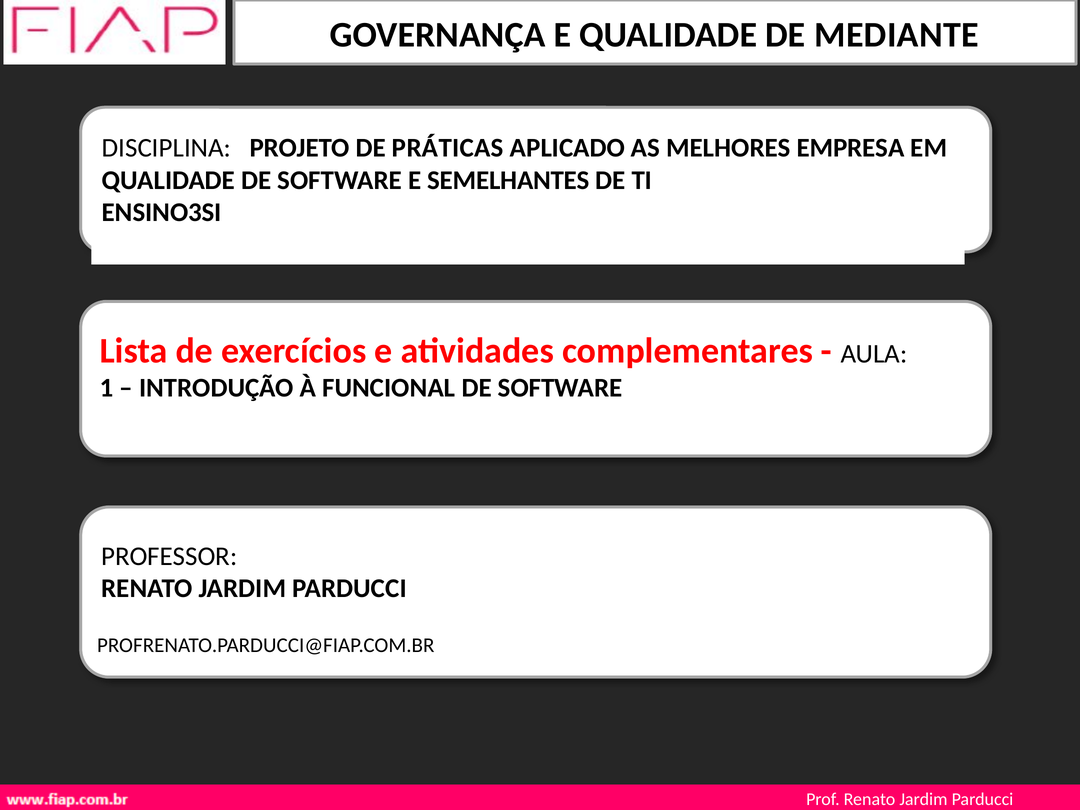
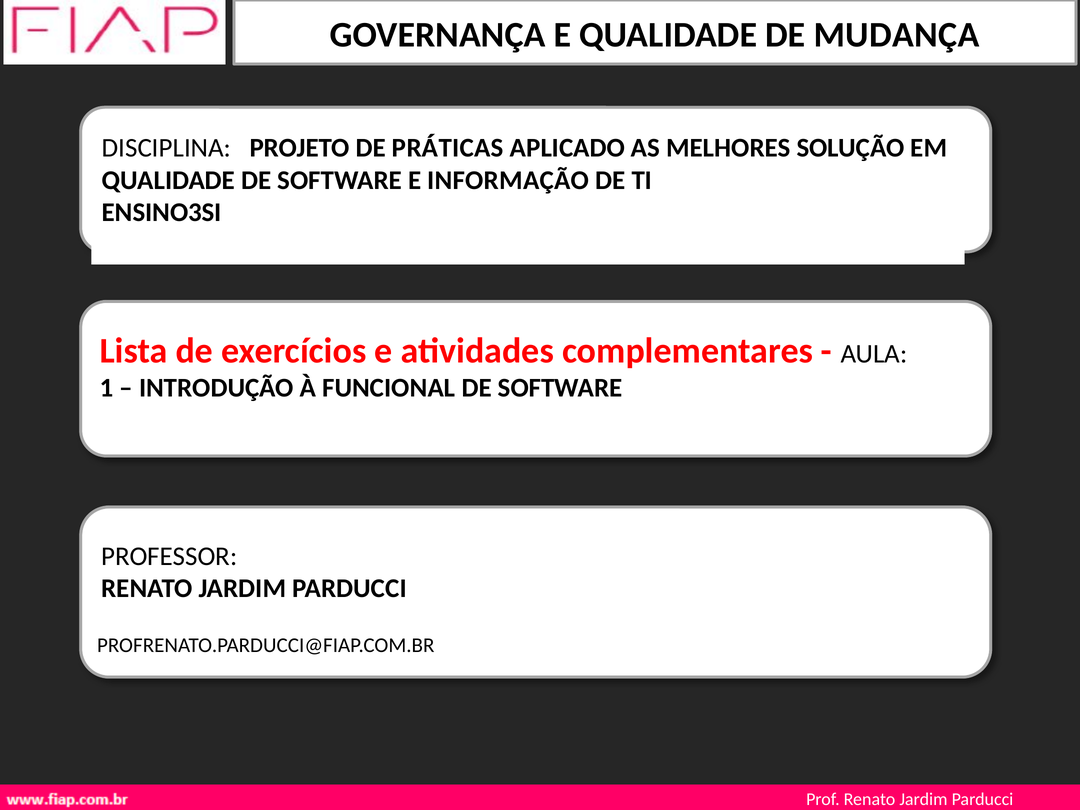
MEDIANTE: MEDIANTE -> MUDANÇA
EMPRESA: EMPRESA -> SOLUÇÃO
SEMELHANTES: SEMELHANTES -> INFORMAÇÃO
